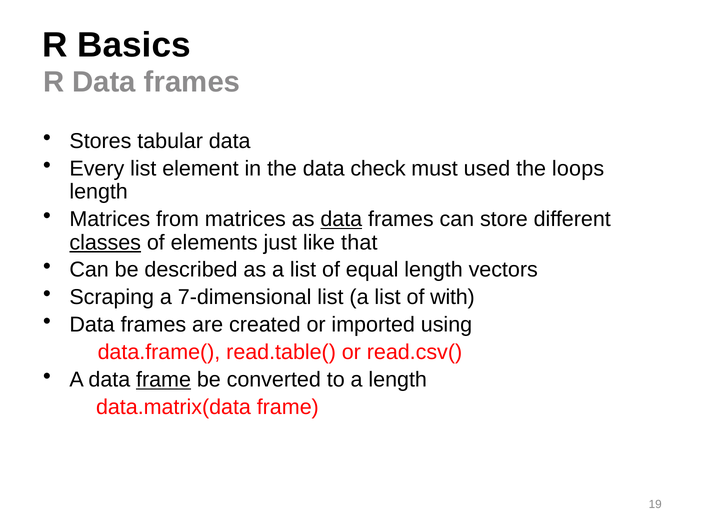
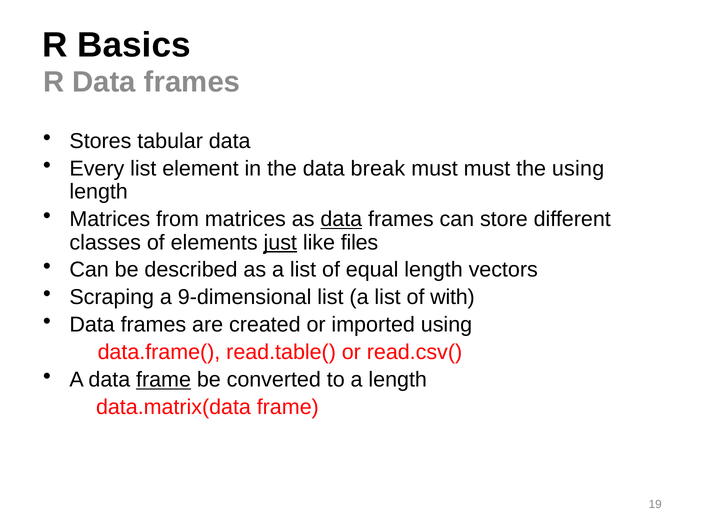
check: check -> break
must used: used -> must
the loops: loops -> using
classes underline: present -> none
just underline: none -> present
that: that -> files
7-dimensional: 7-dimensional -> 9-dimensional
